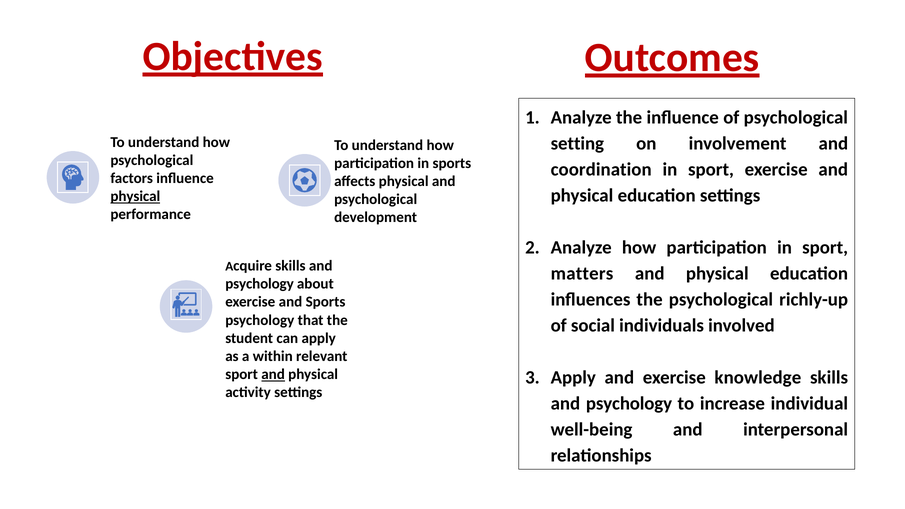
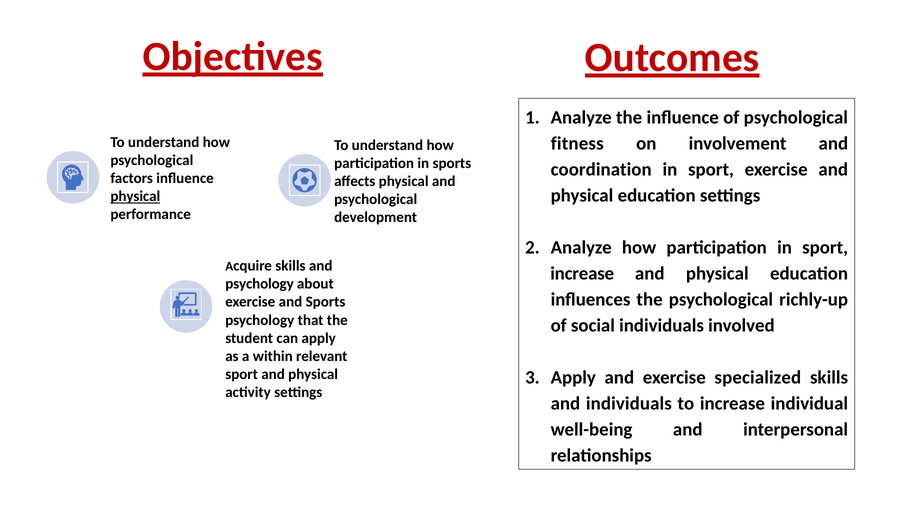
setting: setting -> fitness
matters at (582, 274): matters -> increase
and at (273, 374) underline: present -> none
knowledge: knowledge -> specialized
psychology at (629, 404): psychology -> individuals
